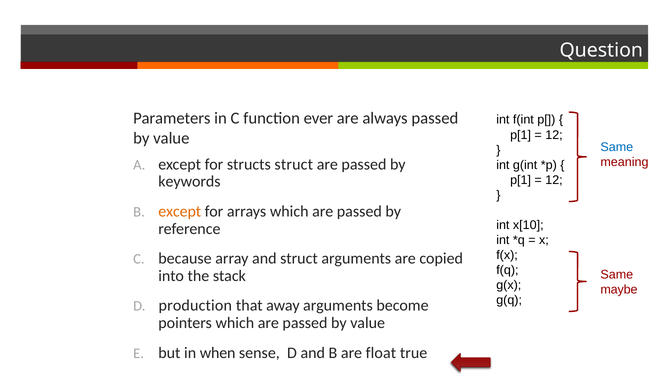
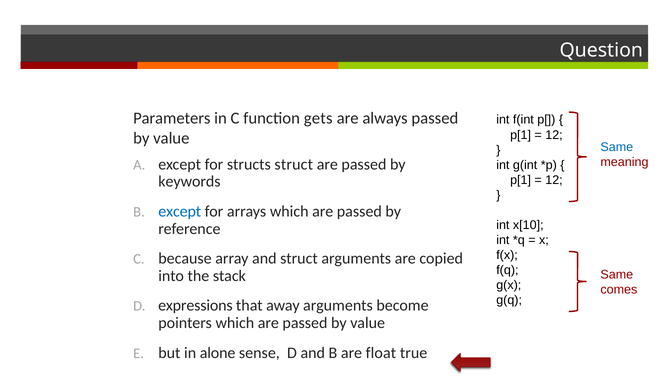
ever: ever -> gets
except at (180, 212) colour: orange -> blue
maybe: maybe -> comes
production: production -> expressions
when: when -> alone
